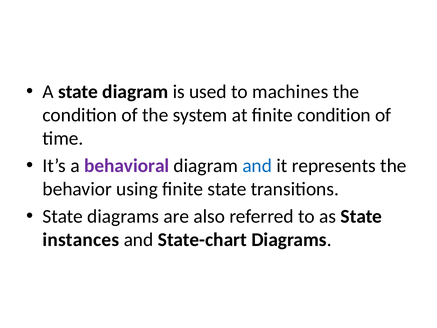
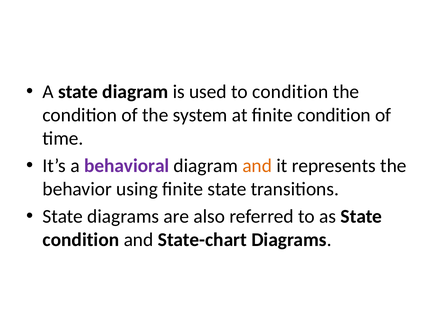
to machines: machines -> condition
and at (257, 166) colour: blue -> orange
instances at (81, 239): instances -> condition
